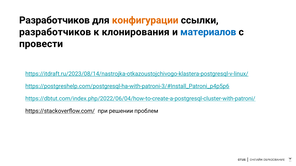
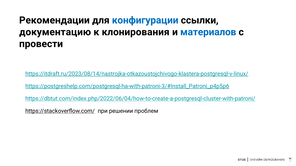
Разработчиков at (54, 20): Разработчиков -> Рекомендации
конфигурации colour: orange -> blue
разработчиков at (55, 32): разработчиков -> документацию
